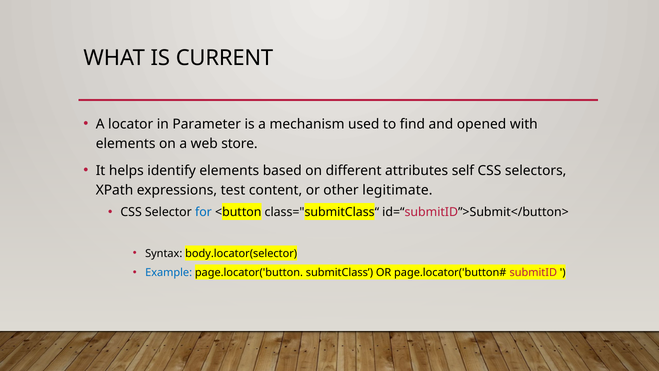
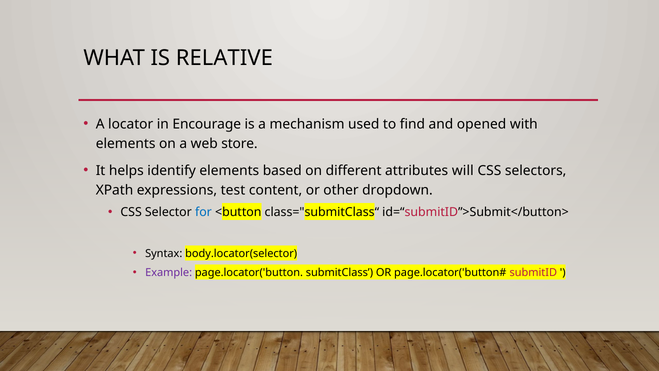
CURRENT: CURRENT -> RELATIVE
Parameter: Parameter -> Encourage
self: self -> will
legitimate: legitimate -> dropdown
Example colour: blue -> purple
